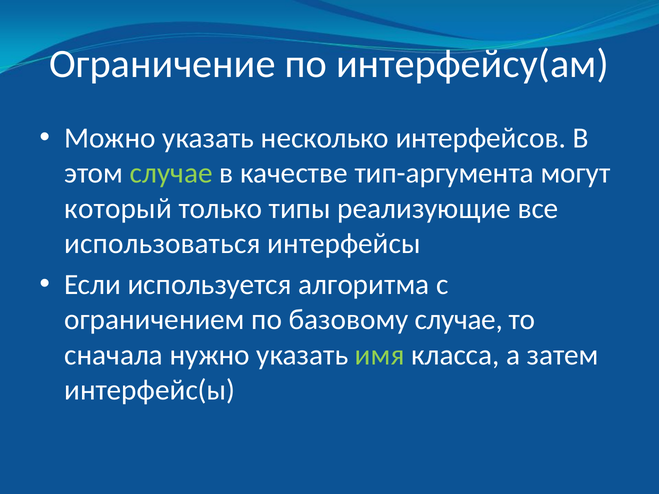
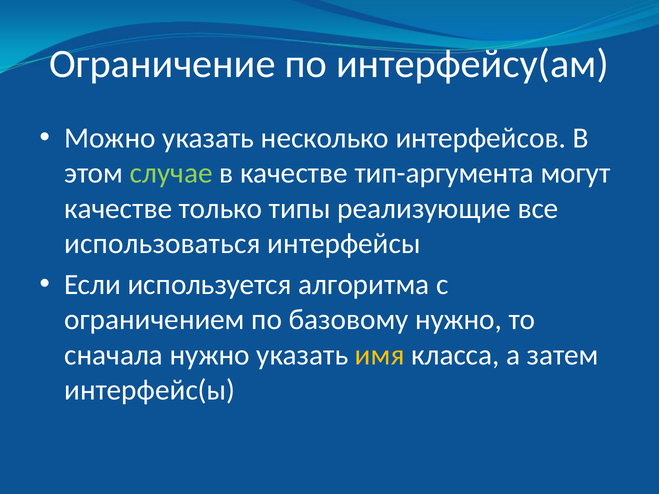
который at (118, 209): который -> качестве
базовому случае: случае -> нужно
имя colour: light green -> yellow
